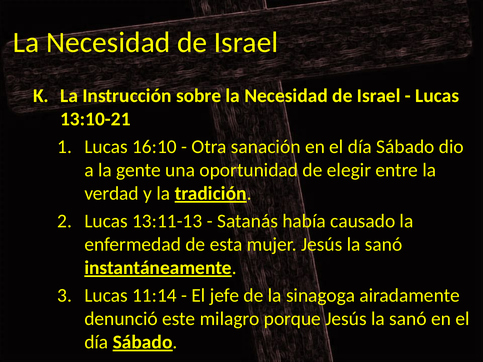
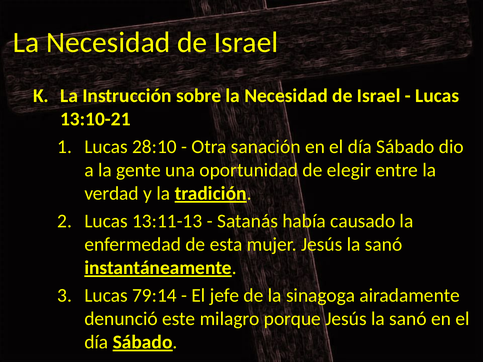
16:10: 16:10 -> 28:10
11:14: 11:14 -> 79:14
